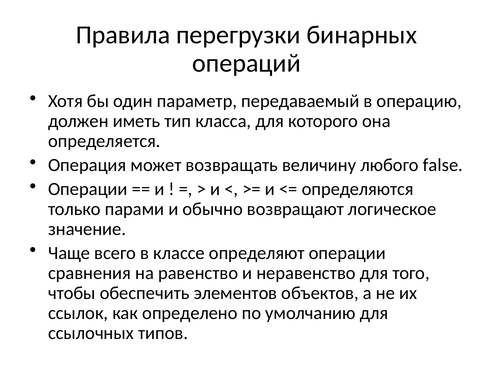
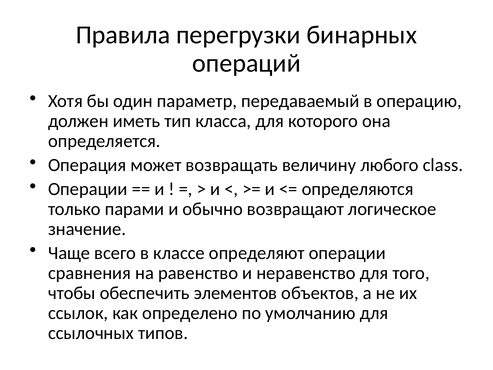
false: false -> class
